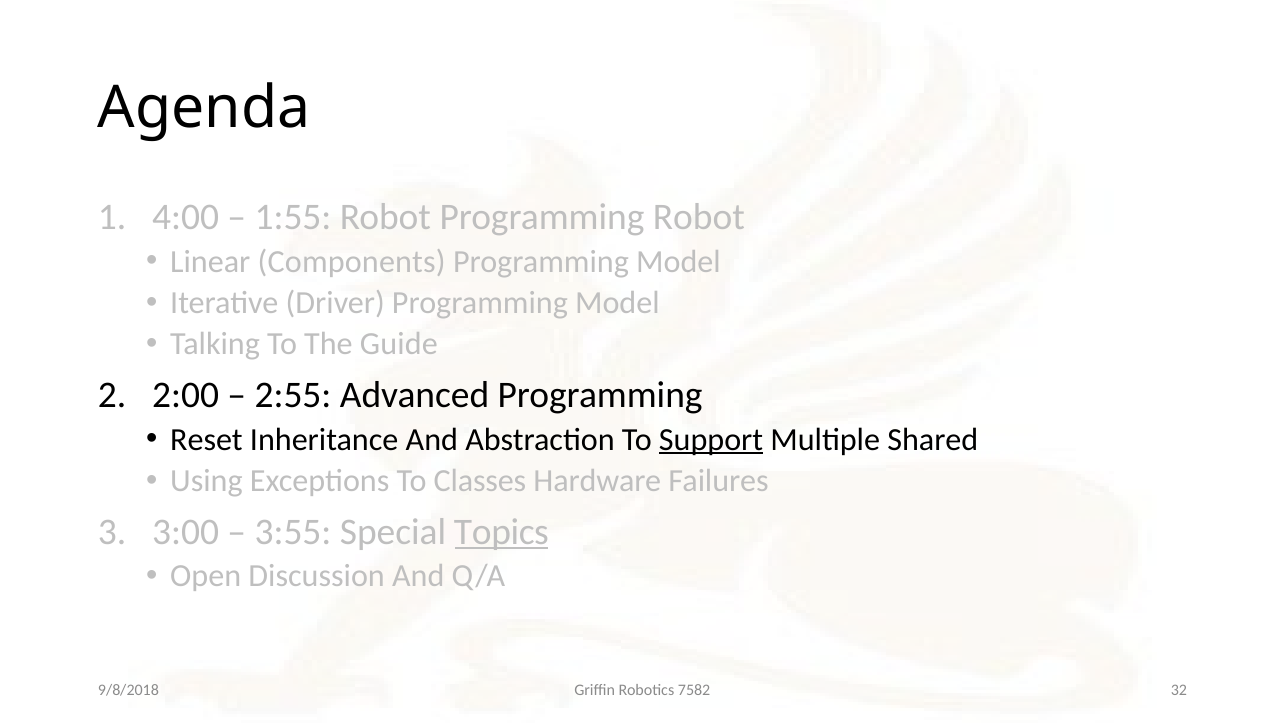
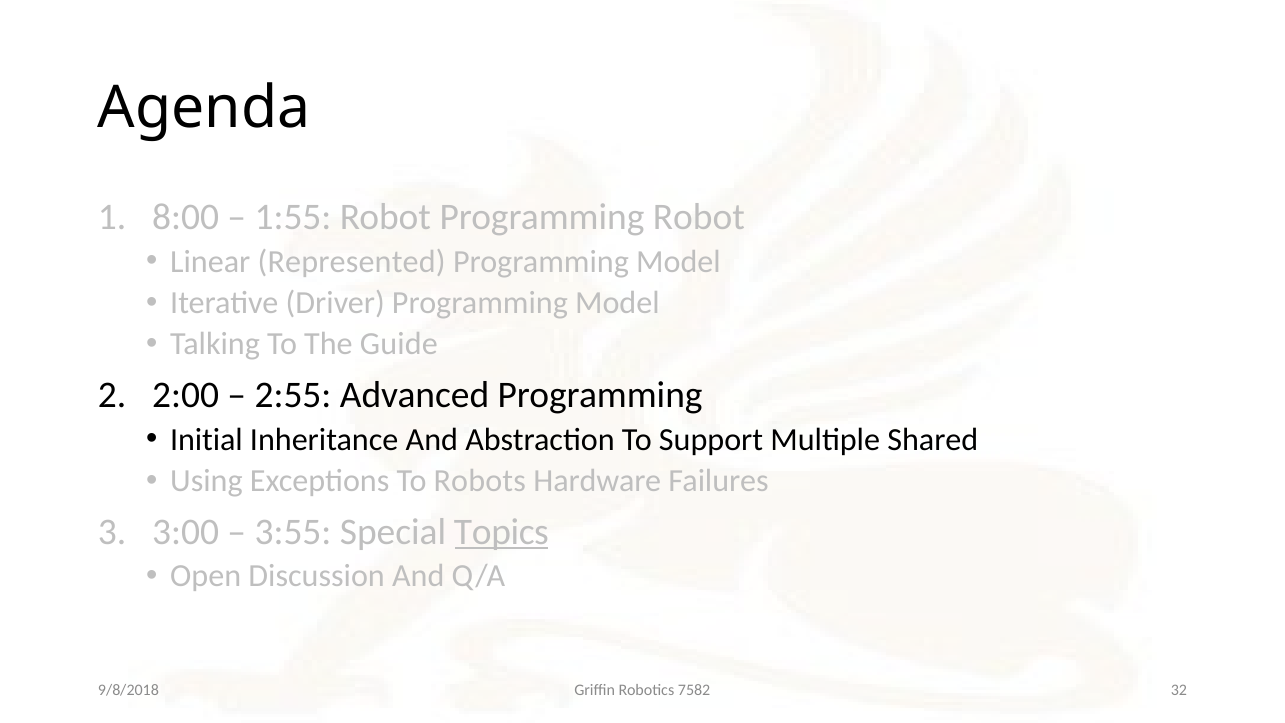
4:00: 4:00 -> 8:00
Components: Components -> Represented
Reset: Reset -> Initial
Support underline: present -> none
Classes: Classes -> Robots
